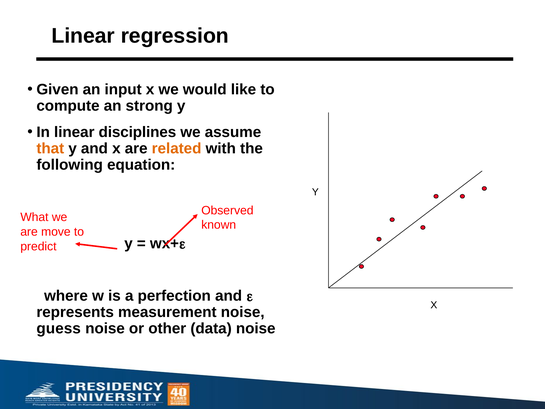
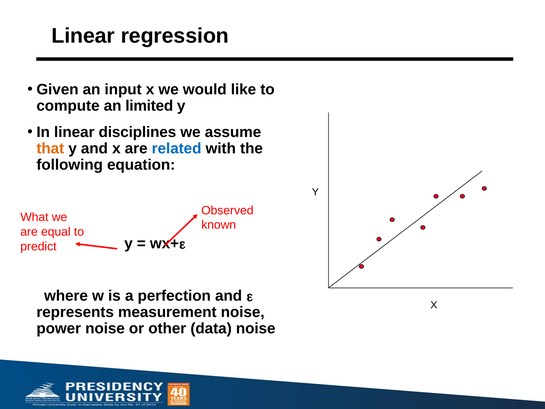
strong: strong -> limited
related colour: orange -> blue
move: move -> equal
guess: guess -> power
